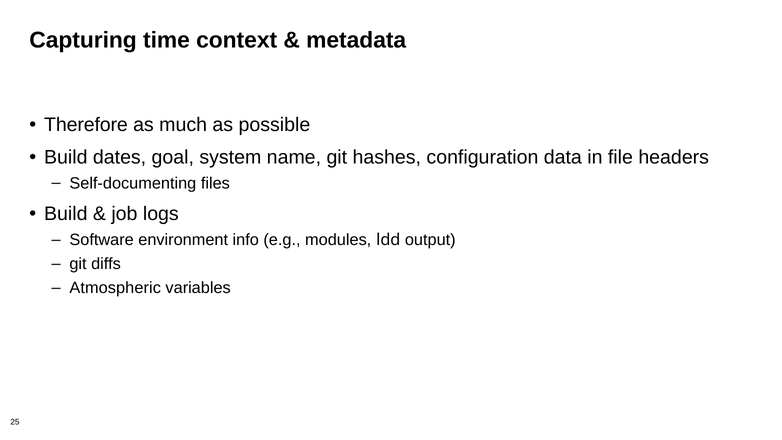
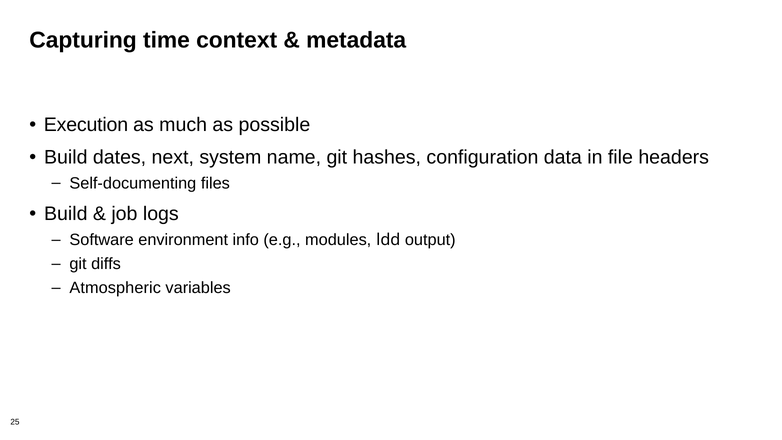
Therefore: Therefore -> Execution
goal: goal -> next
